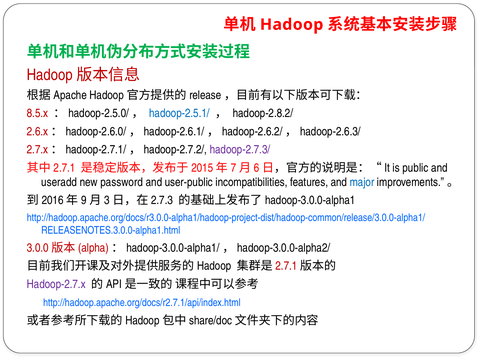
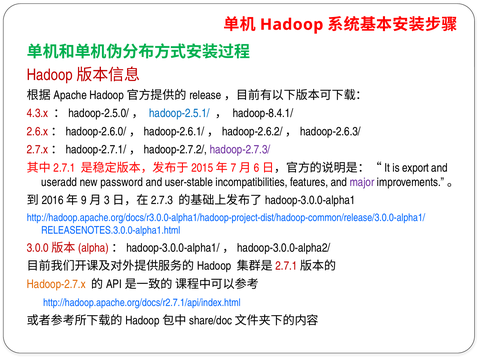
8.5.x: 8.5.x -> 4.3.x
hadoop-2.8.2/: hadoop-2.8.2/ -> hadoop-8.4.1/
public: public -> export
user-public: user-public -> user-stable
major colour: blue -> purple
Hadoop-2.7.x colour: purple -> orange
